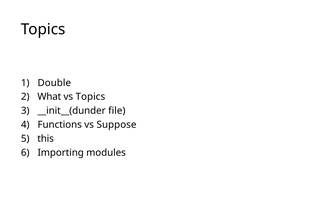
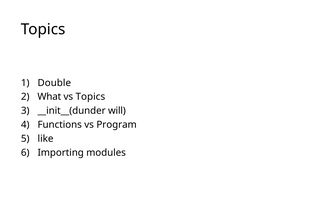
file: file -> will
Suppose: Suppose -> Program
this: this -> like
